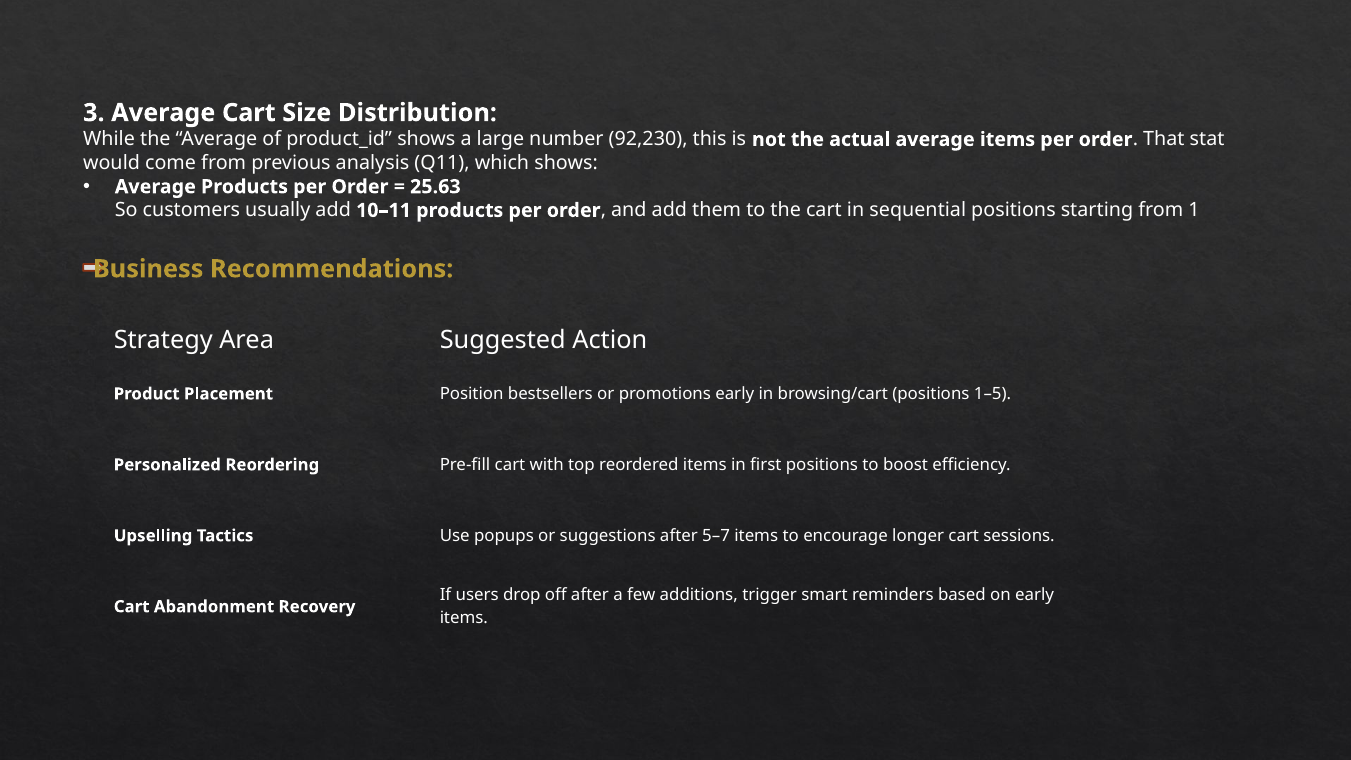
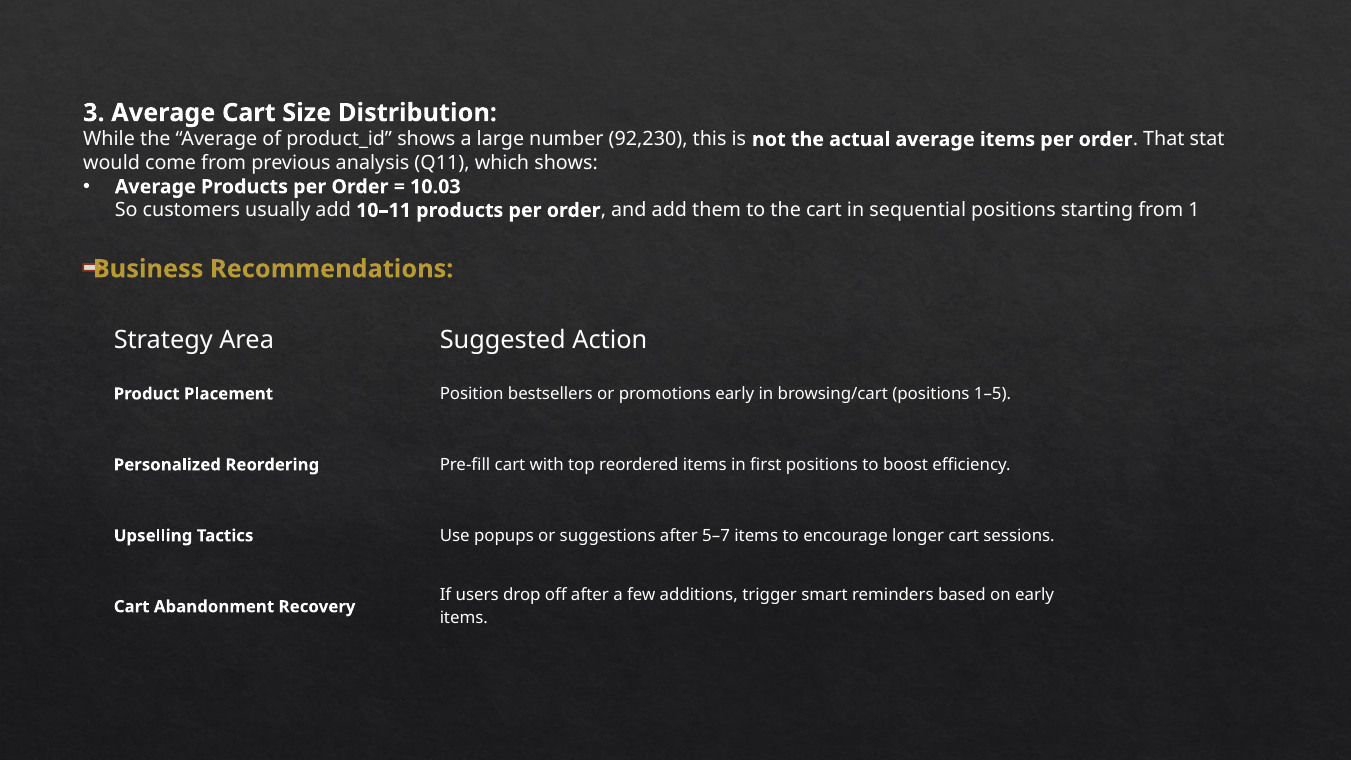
25.63: 25.63 -> 10.03
